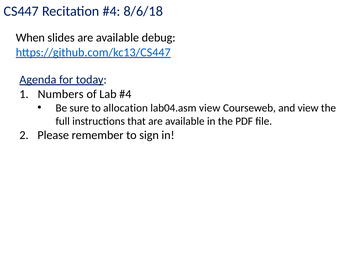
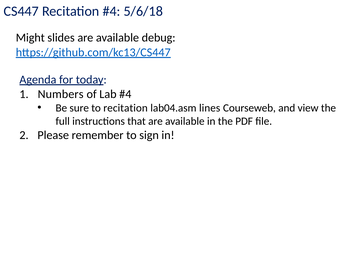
8/6/18: 8/6/18 -> 5/6/18
When: When -> Might
to allocation: allocation -> recitation
lab04.asm view: view -> lines
